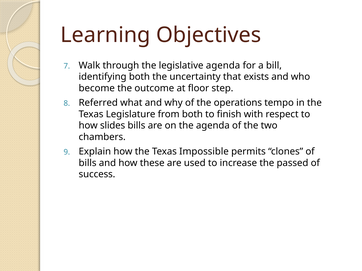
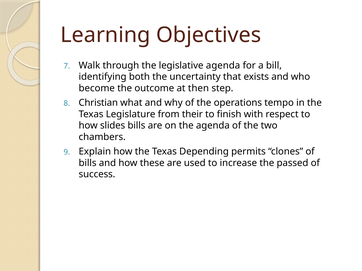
floor: floor -> then
Referred: Referred -> Christian
from both: both -> their
Impossible: Impossible -> Depending
